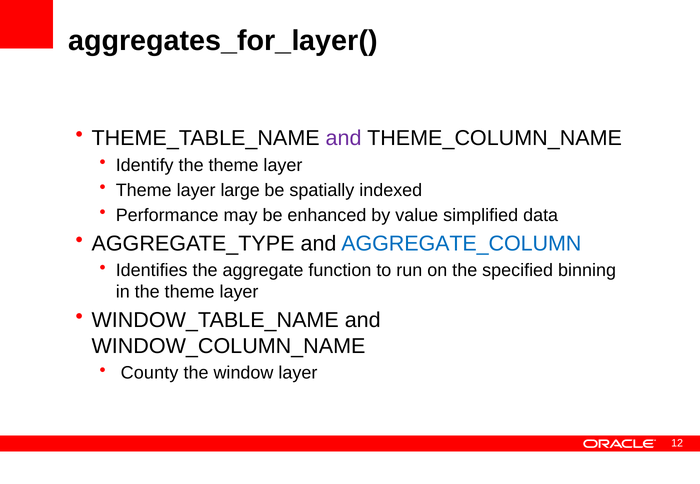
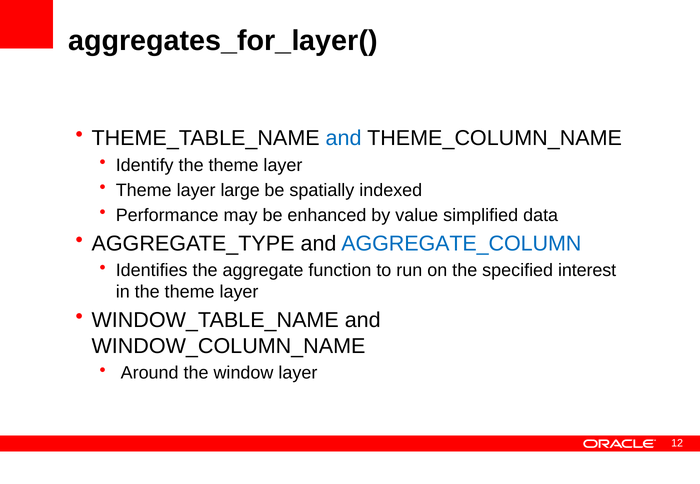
and at (344, 138) colour: purple -> blue
binning: binning -> interest
County: County -> Around
